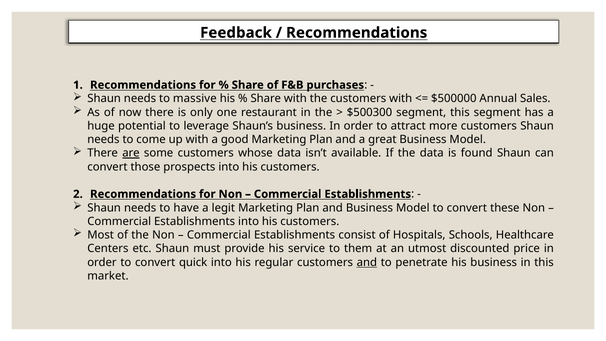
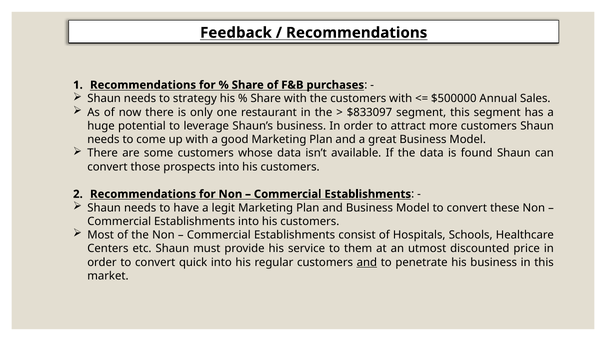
massive: massive -> strategy
$500300: $500300 -> $833097
are underline: present -> none
